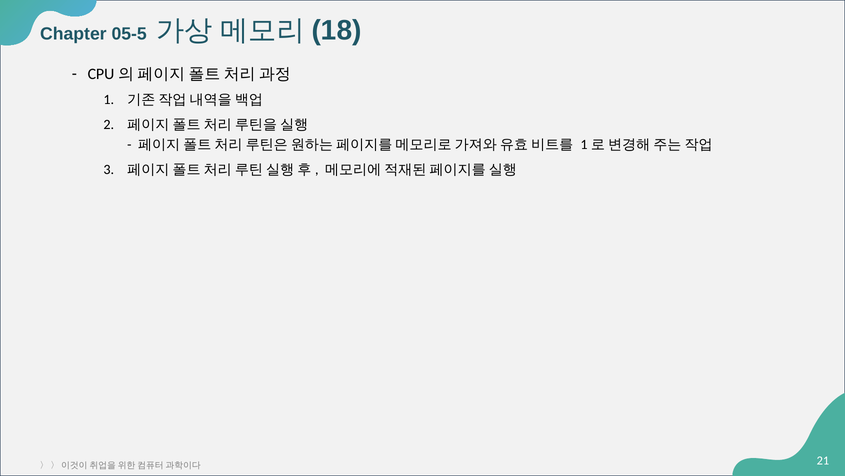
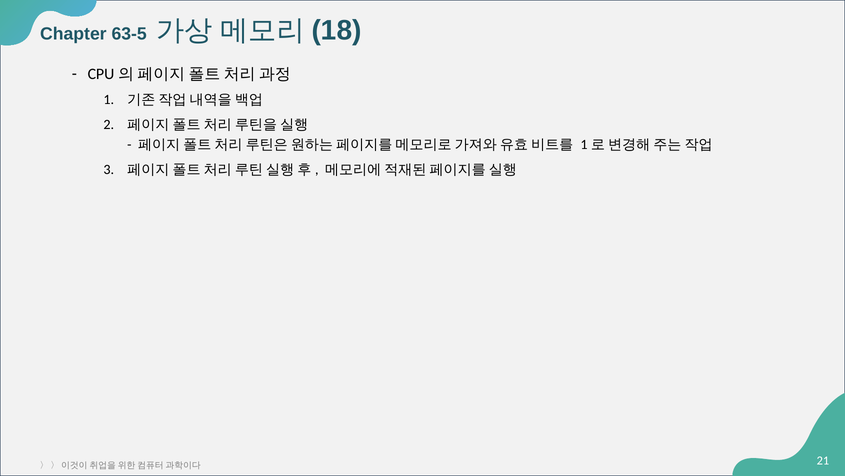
05-5: 05-5 -> 63-5
